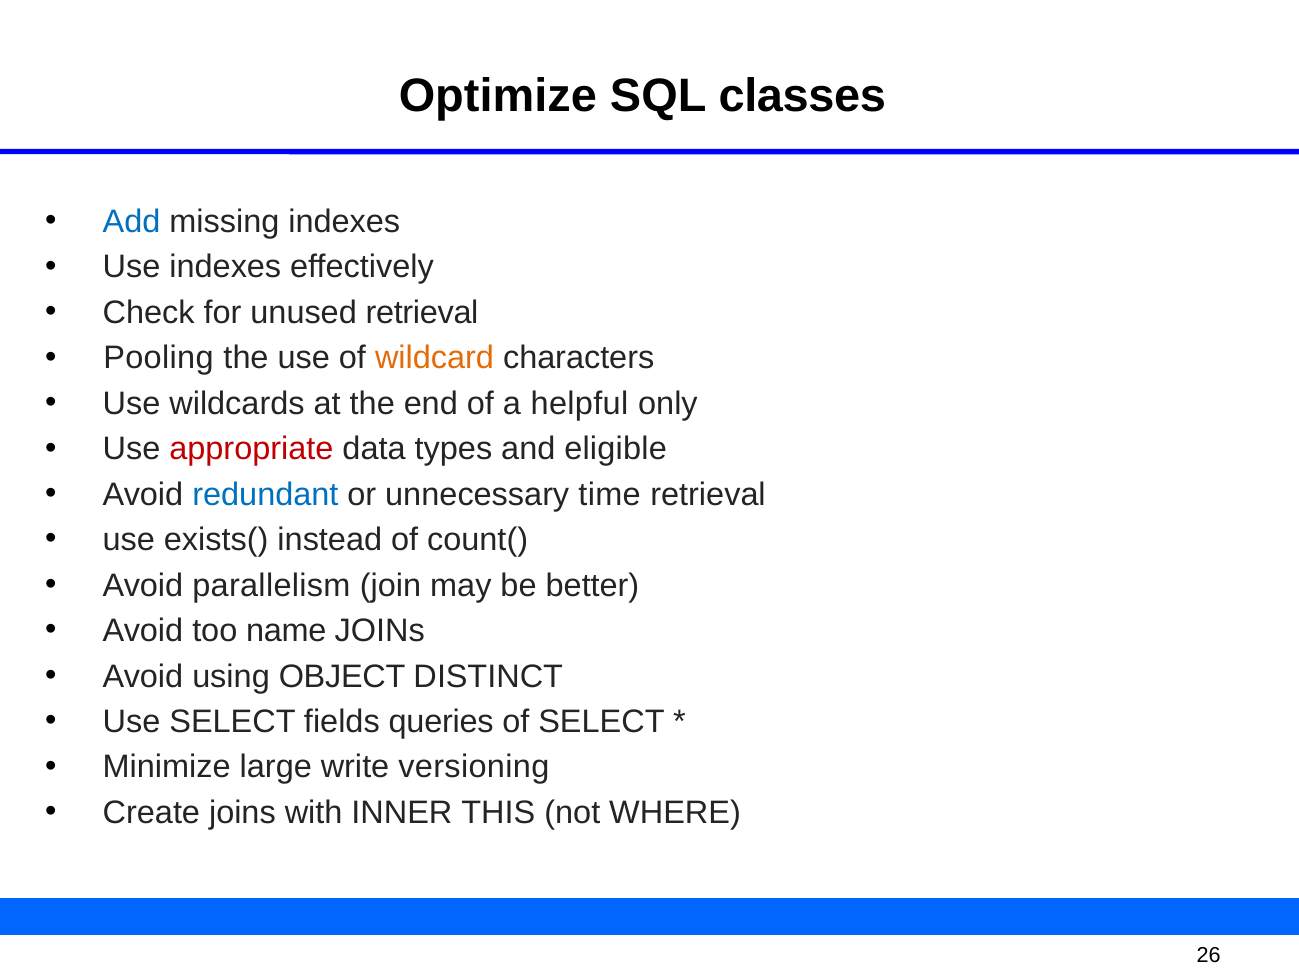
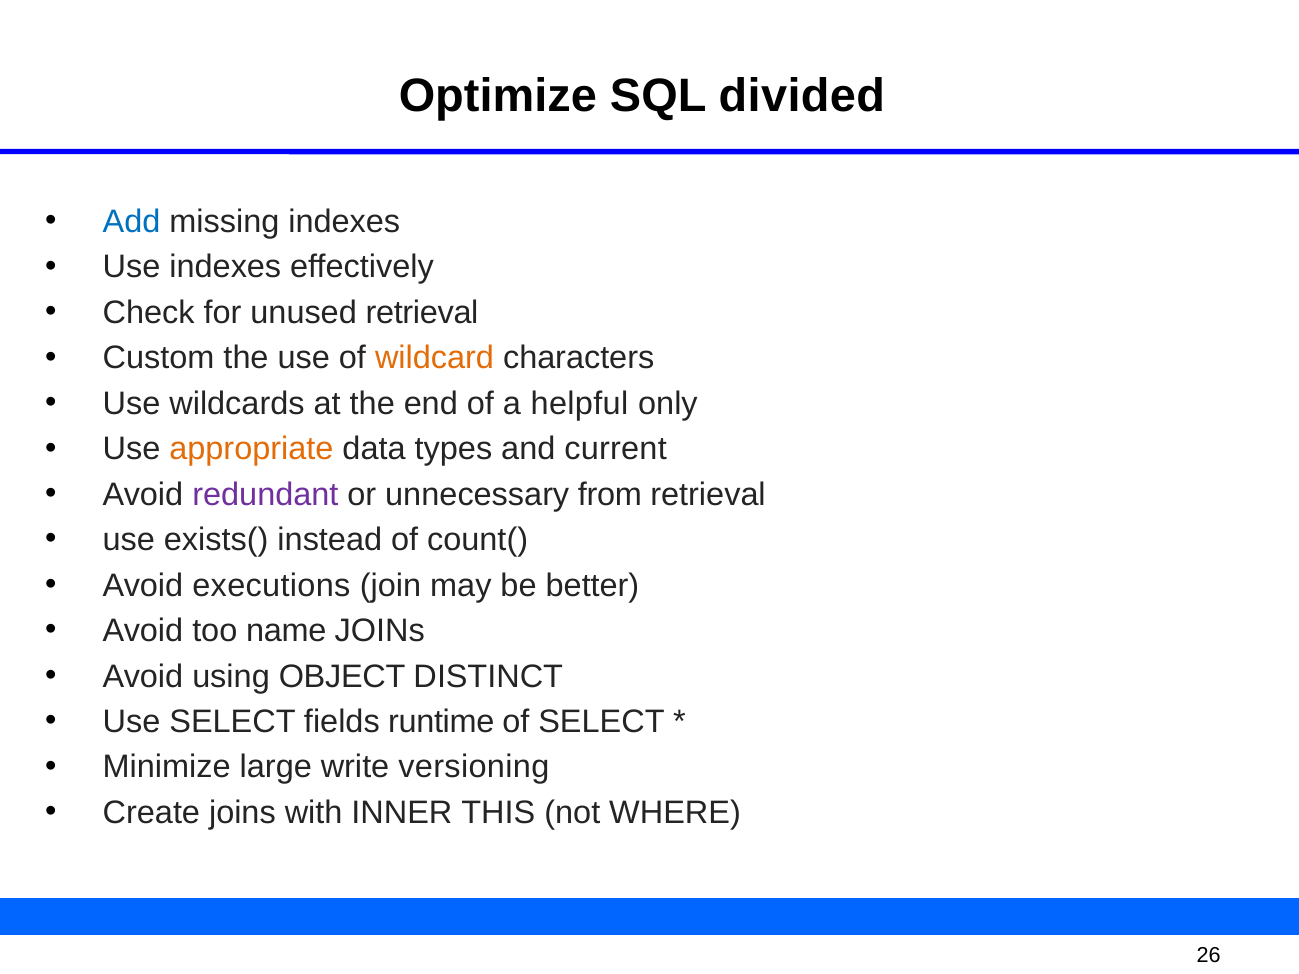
classes: classes -> divided
Pooling: Pooling -> Custom
appropriate colour: red -> orange
eligible: eligible -> current
redundant colour: blue -> purple
time: time -> from
parallelism: parallelism -> executions
queries: queries -> runtime
